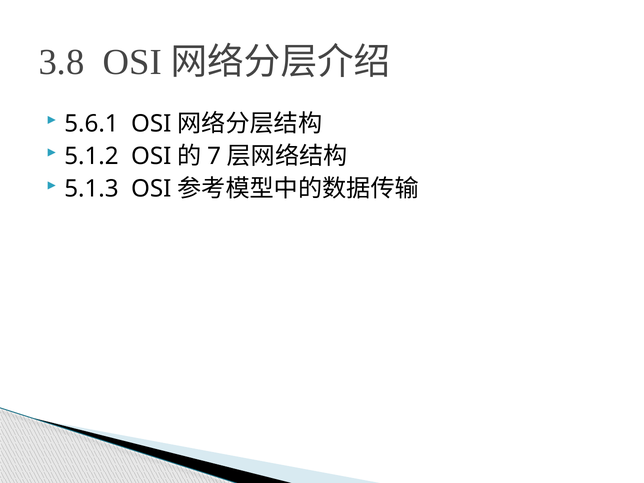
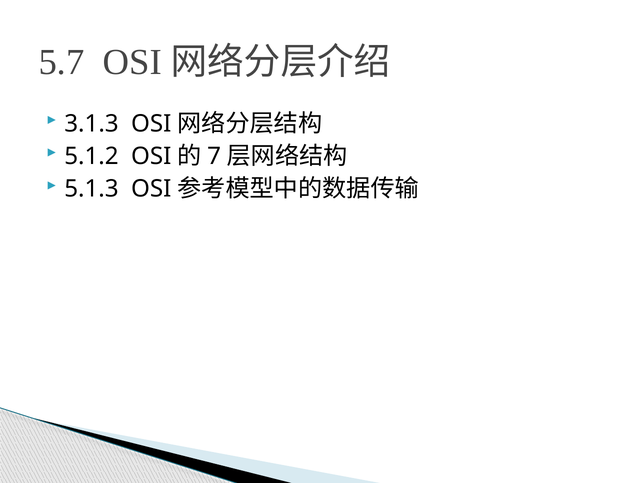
3.8: 3.8 -> 5.7
5.6.1: 5.6.1 -> 3.1.3
